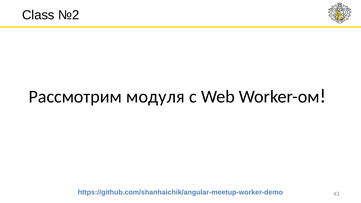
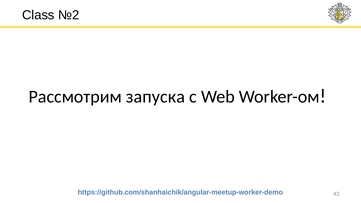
модуля: модуля -> запуска
